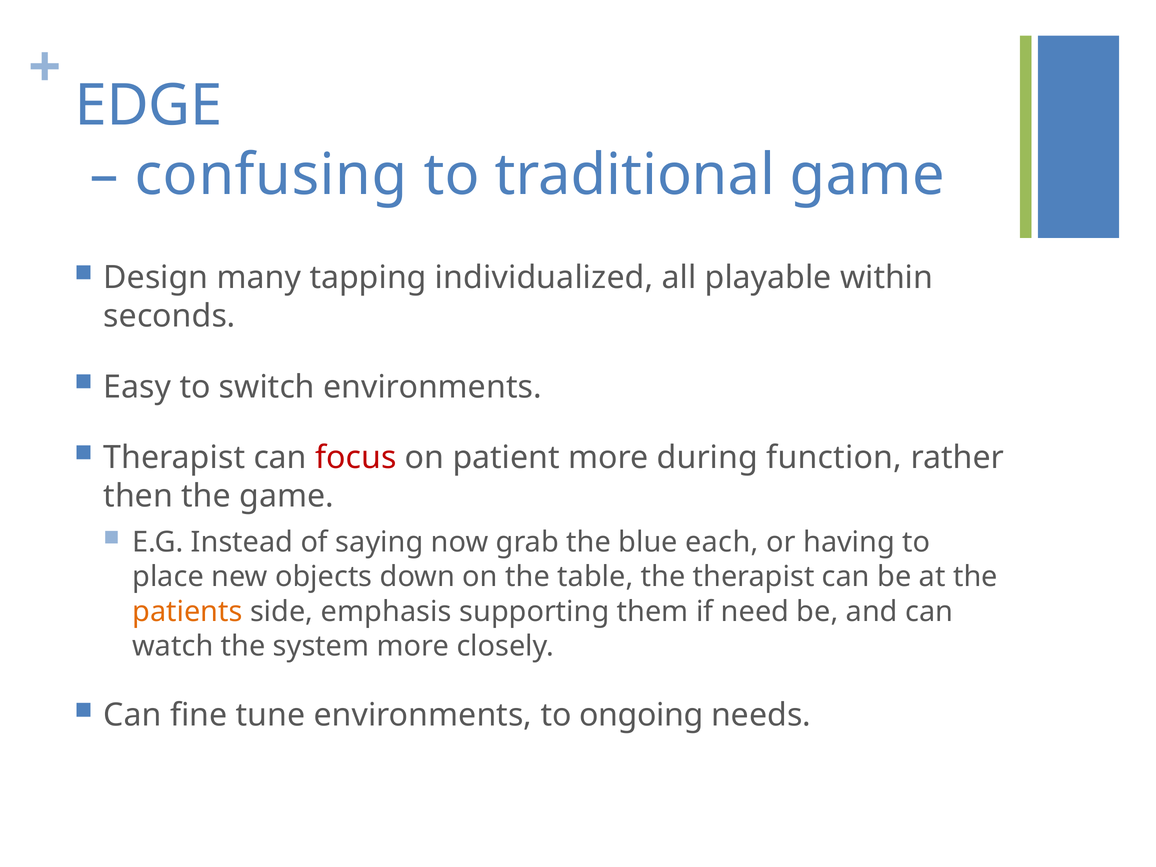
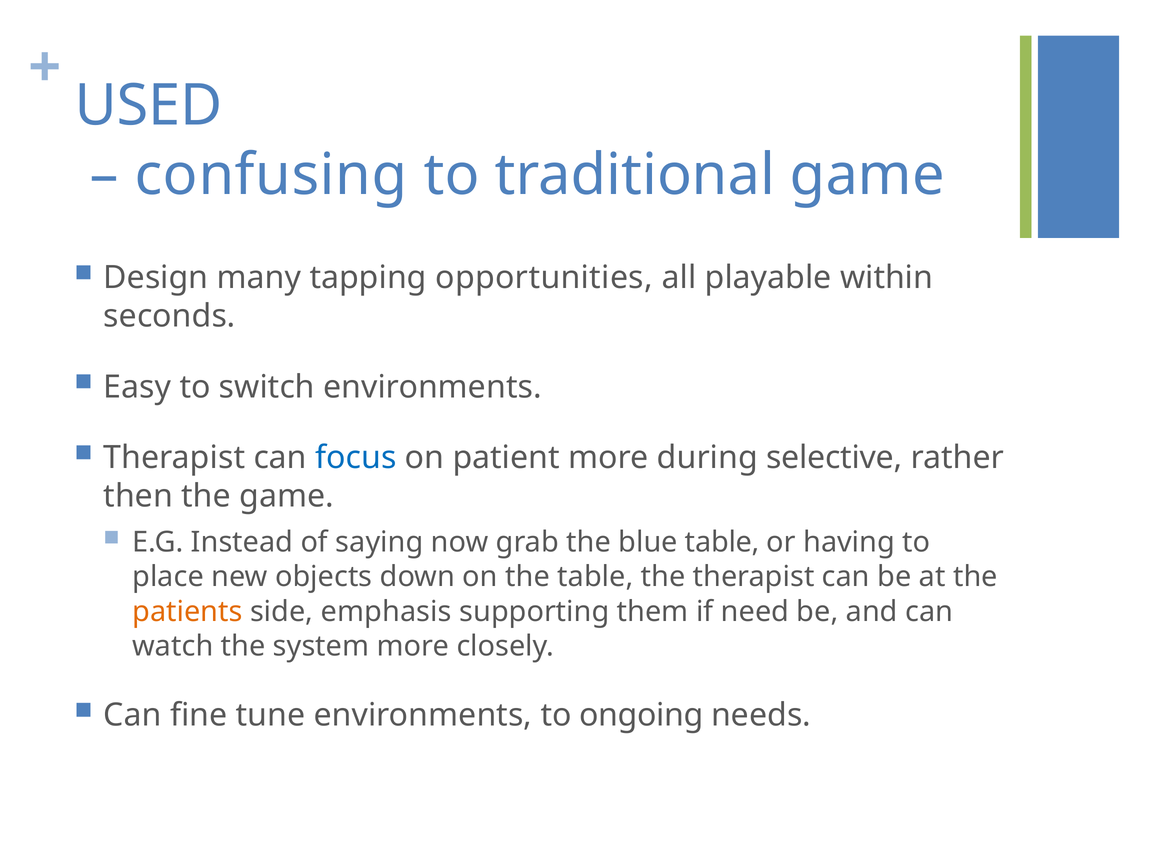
EDGE: EDGE -> USED
individualized: individualized -> opportunities
focus colour: red -> blue
function: function -> selective
blue each: each -> table
